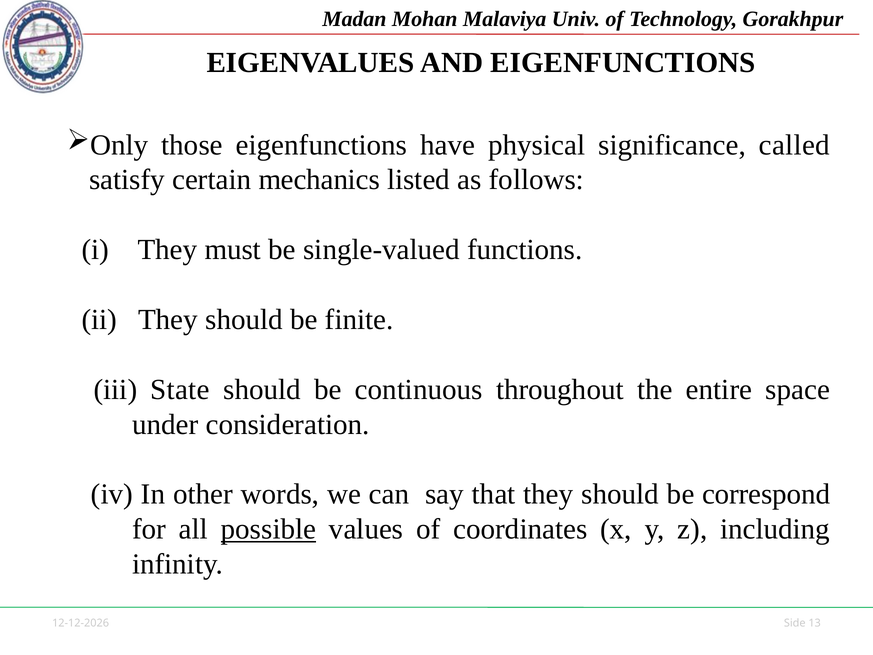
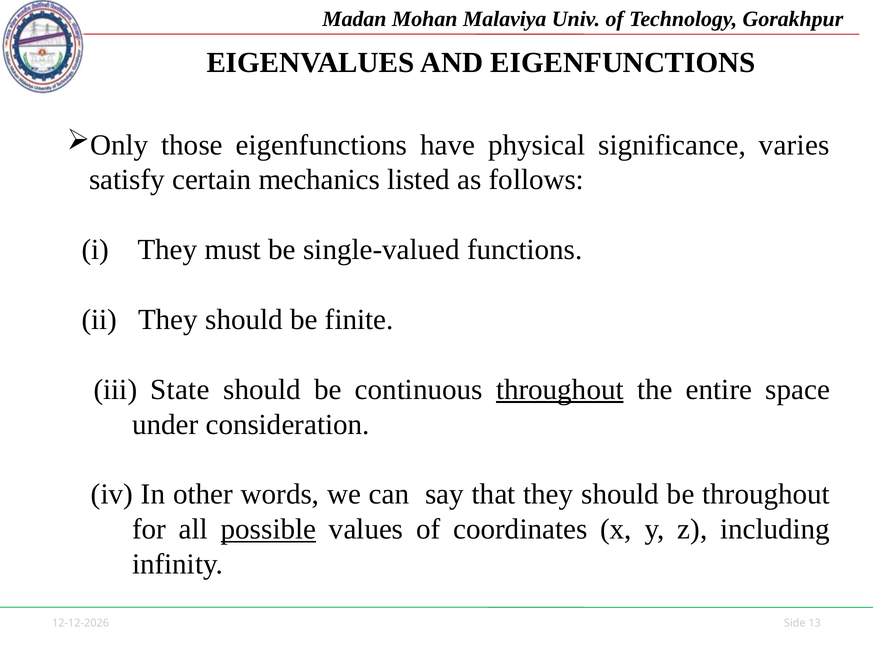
called: called -> varies
throughout at (560, 389) underline: none -> present
be correspond: correspond -> throughout
